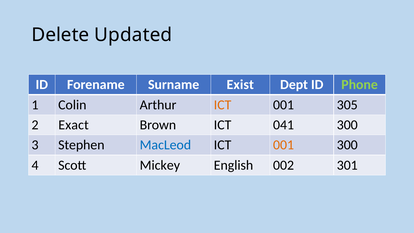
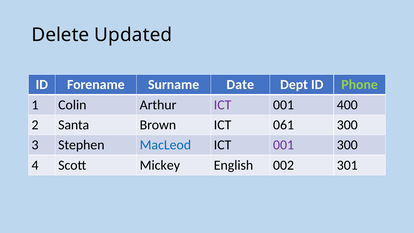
Exist: Exist -> Date
ICT at (223, 105) colour: orange -> purple
305: 305 -> 400
Exact: Exact -> Santa
041: 041 -> 061
001 at (284, 145) colour: orange -> purple
